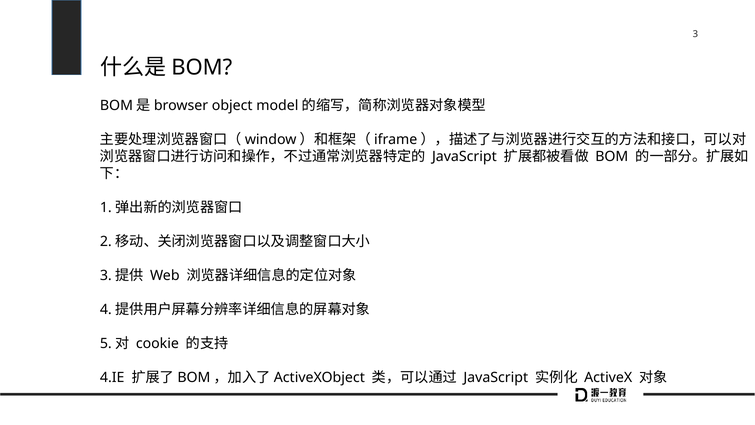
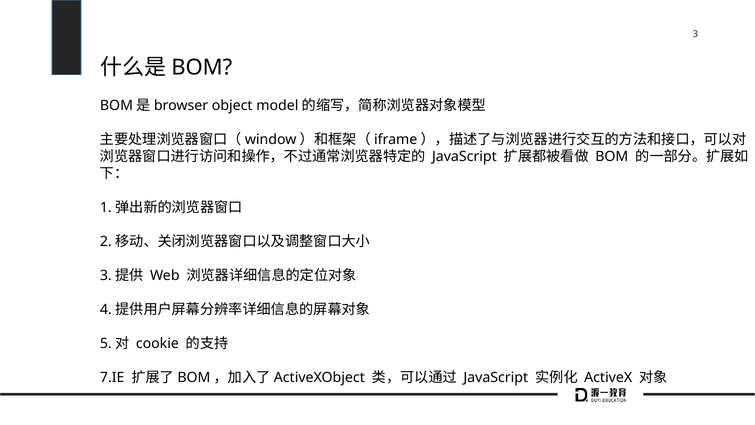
4.IE: 4.IE -> 7.IE
